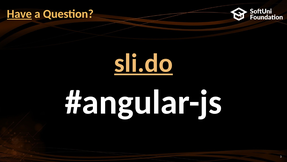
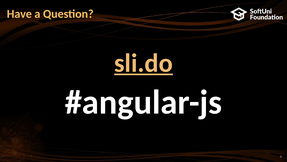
Have underline: present -> none
